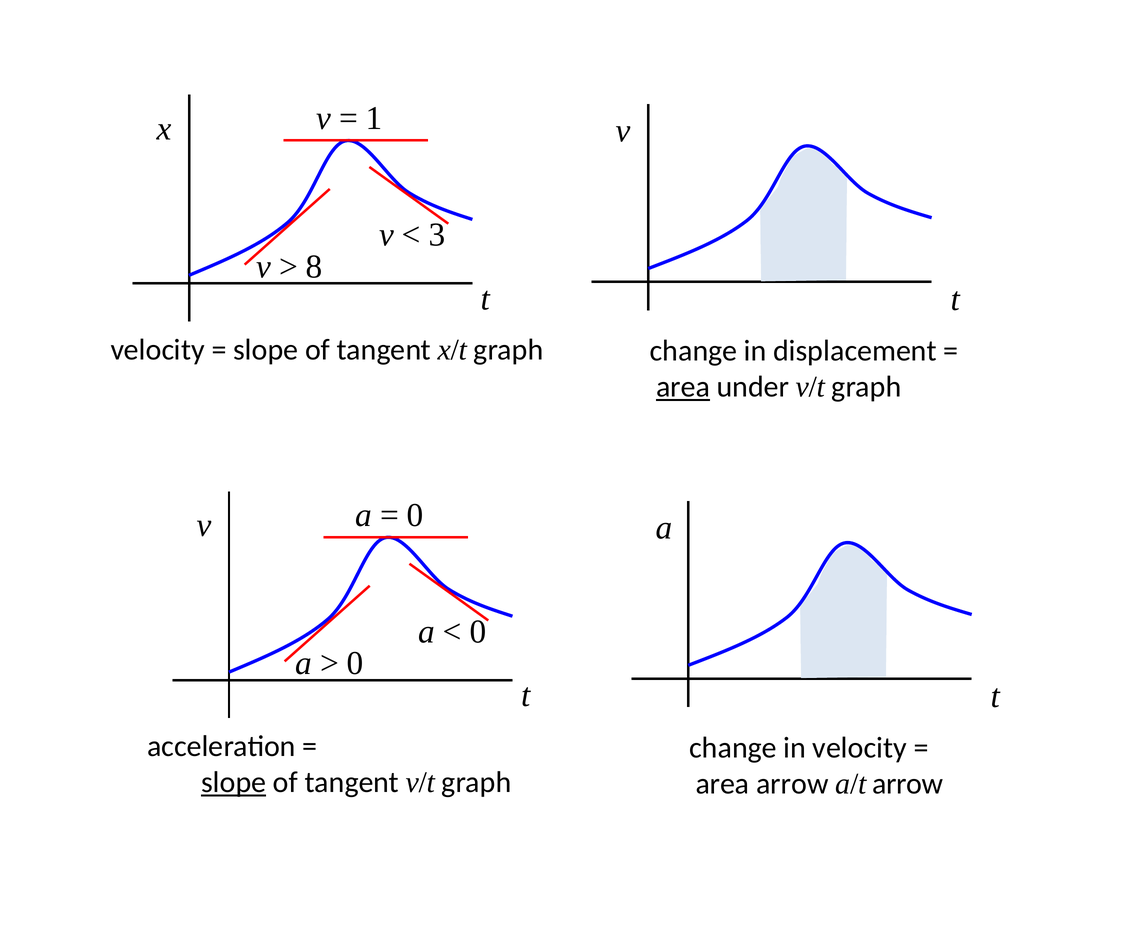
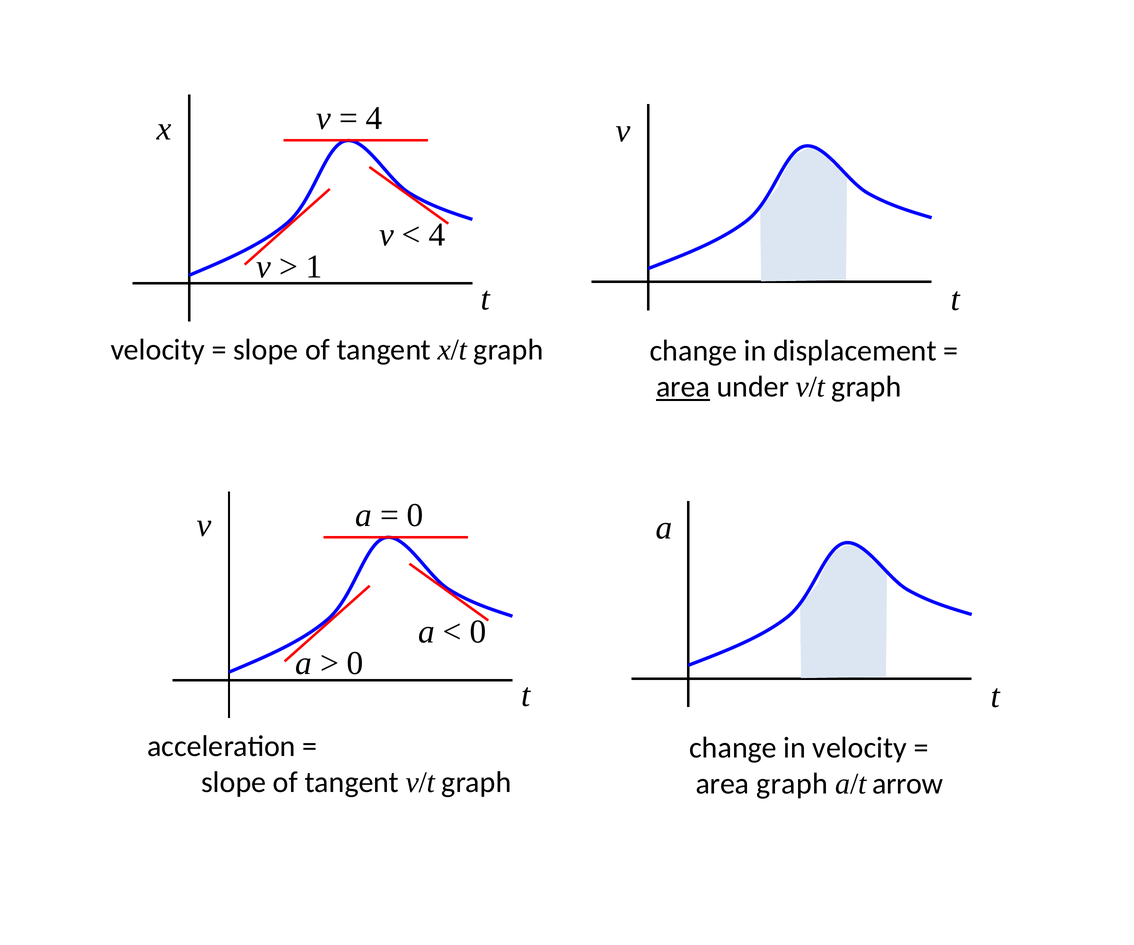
1 at (374, 118): 1 -> 4
3 at (437, 235): 3 -> 4
8: 8 -> 1
slope at (234, 782) underline: present -> none
area arrow: arrow -> graph
